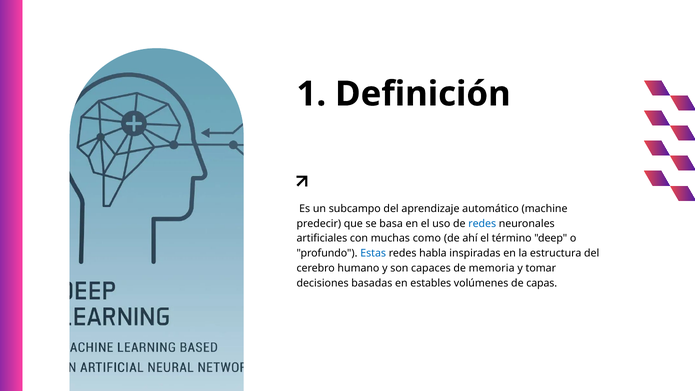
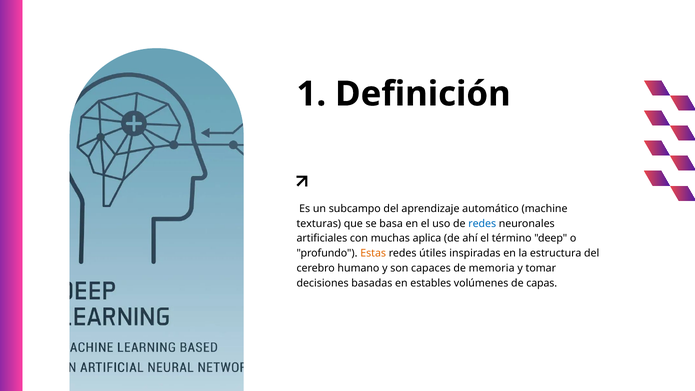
predecir: predecir -> texturas
como: como -> aplica
Estas colour: blue -> orange
habla: habla -> útiles
